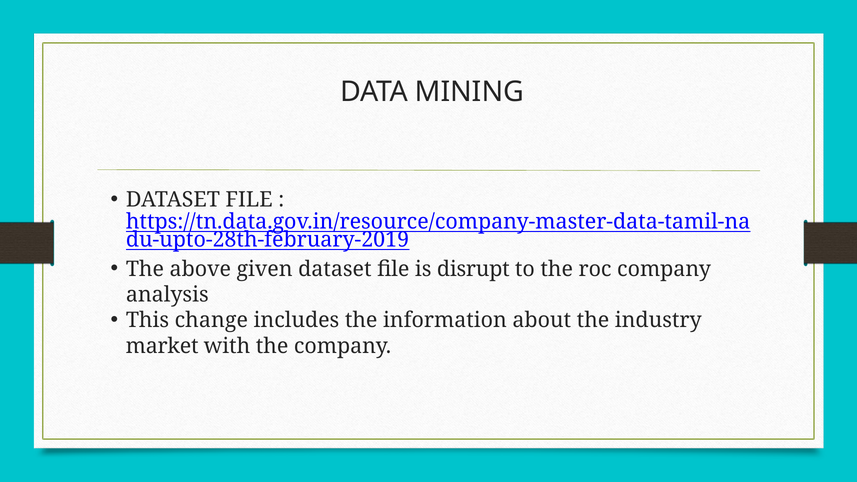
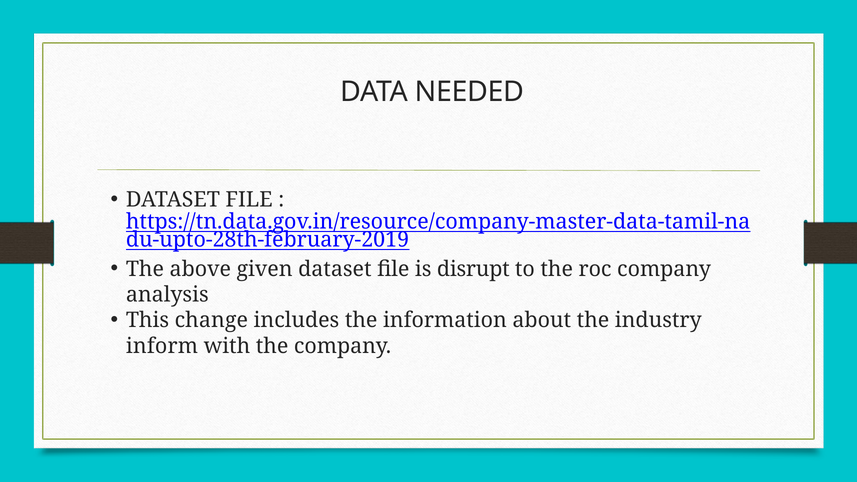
MINING: MINING -> NEEDED
market: market -> inform
